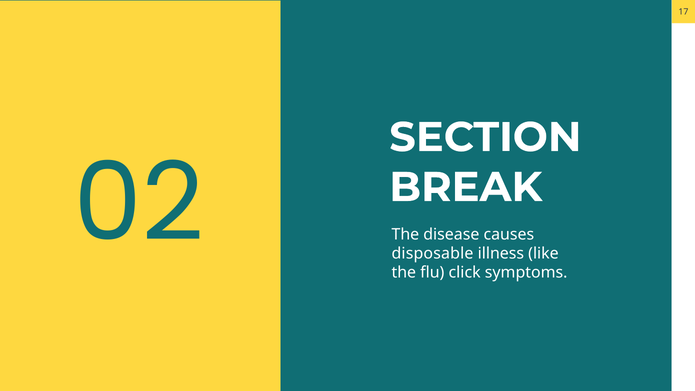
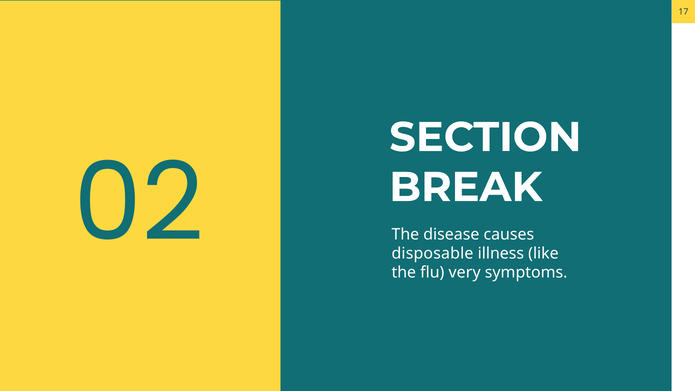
click: click -> very
